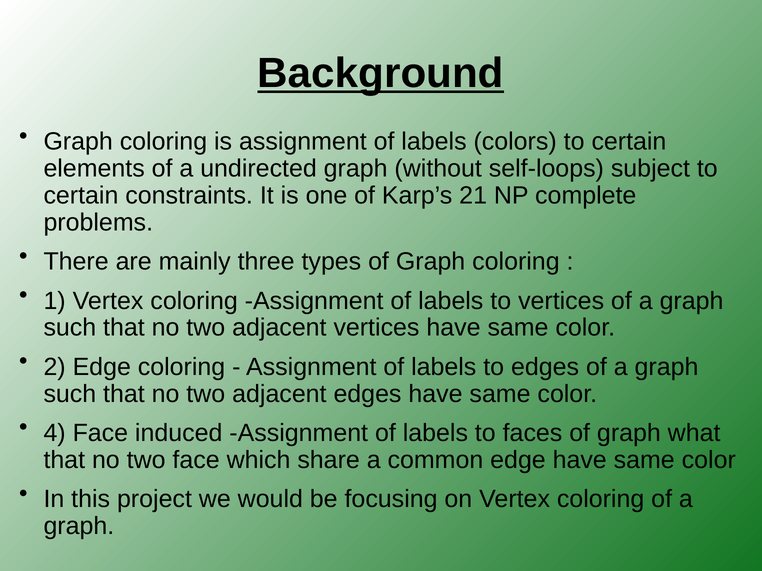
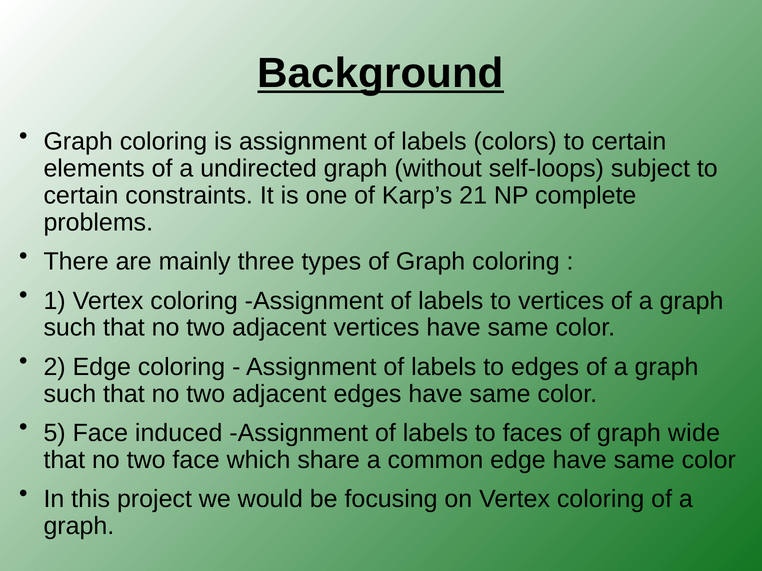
4: 4 -> 5
what: what -> wide
